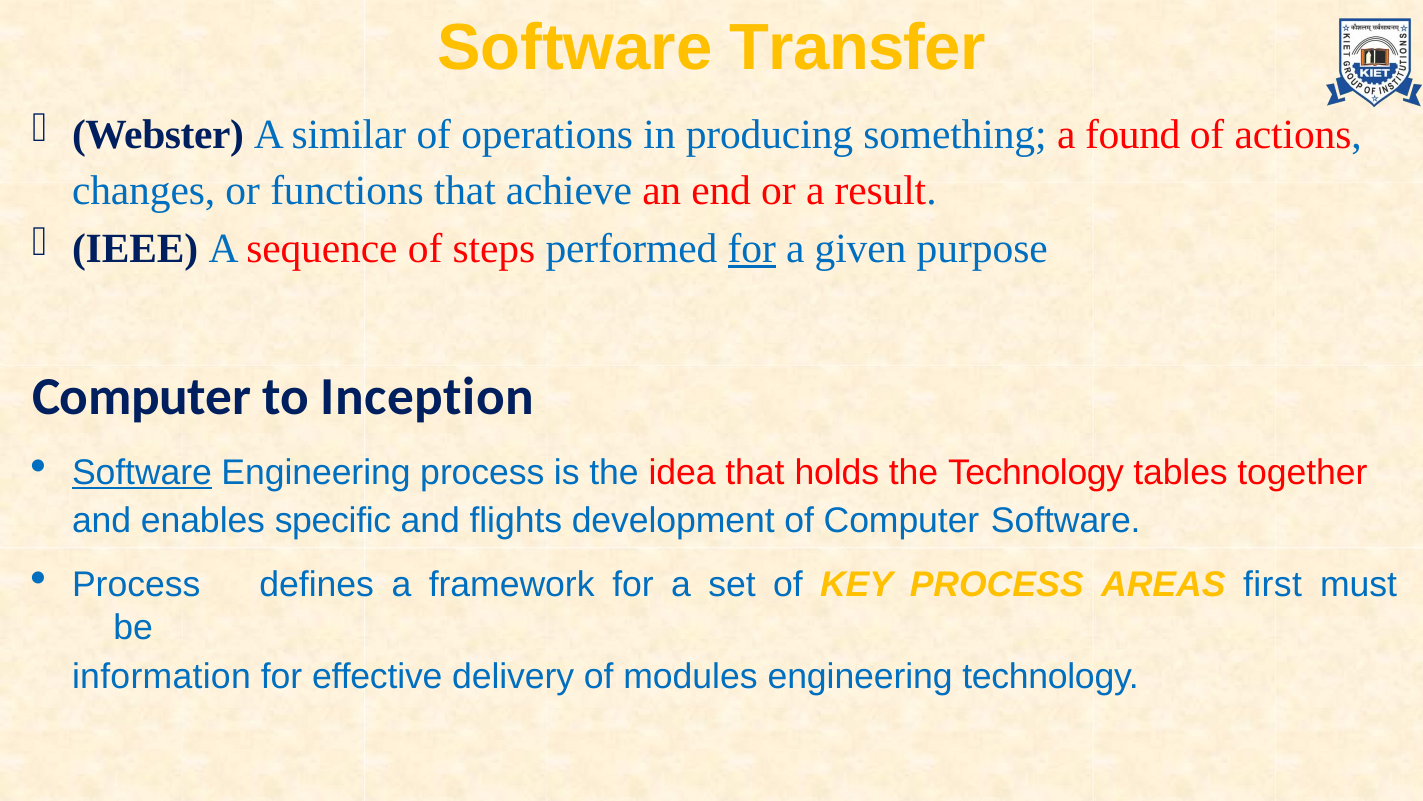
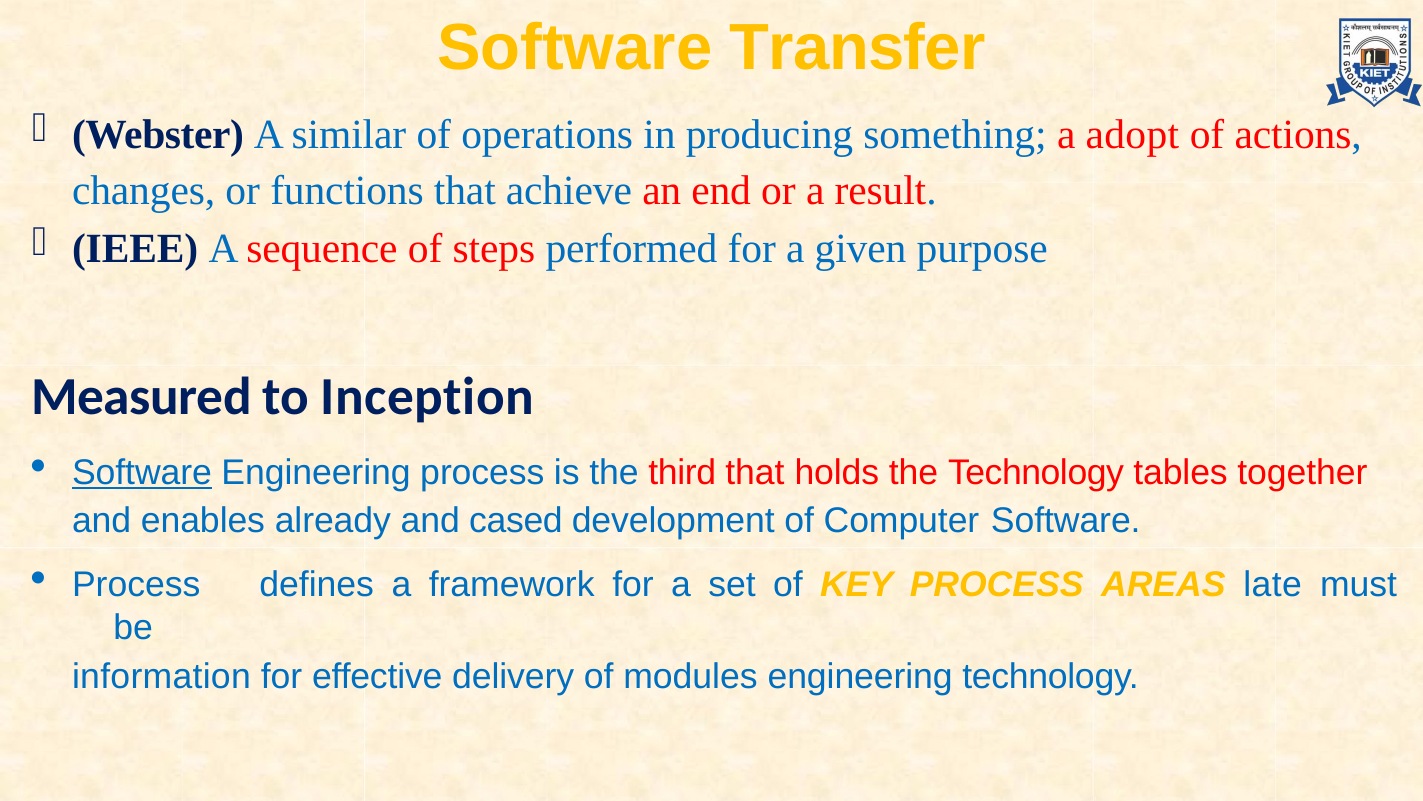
found: found -> adopt
for at (752, 248) underline: present -> none
Computer at (142, 396): Computer -> Measured
idea: idea -> third
specific: specific -> already
flights: flights -> cased
first: first -> late
